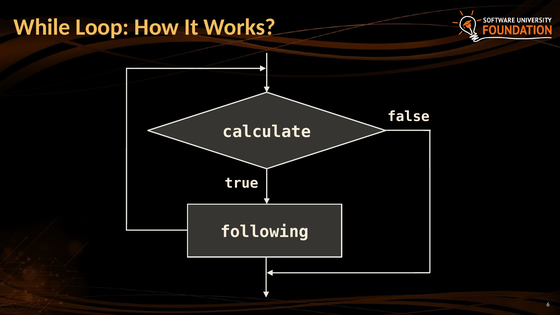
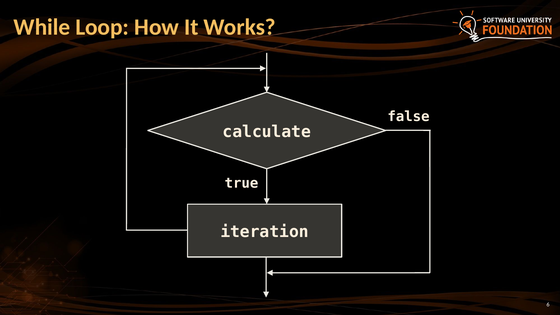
following: following -> iteration
